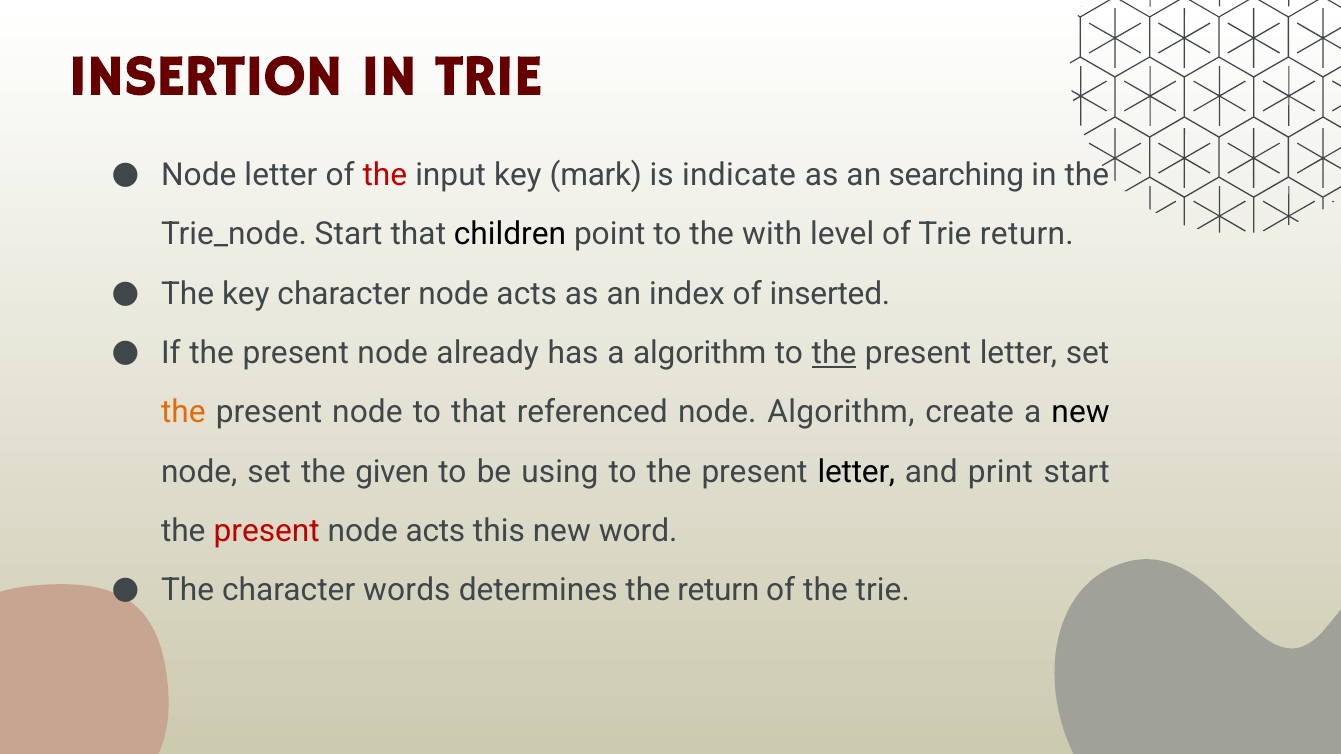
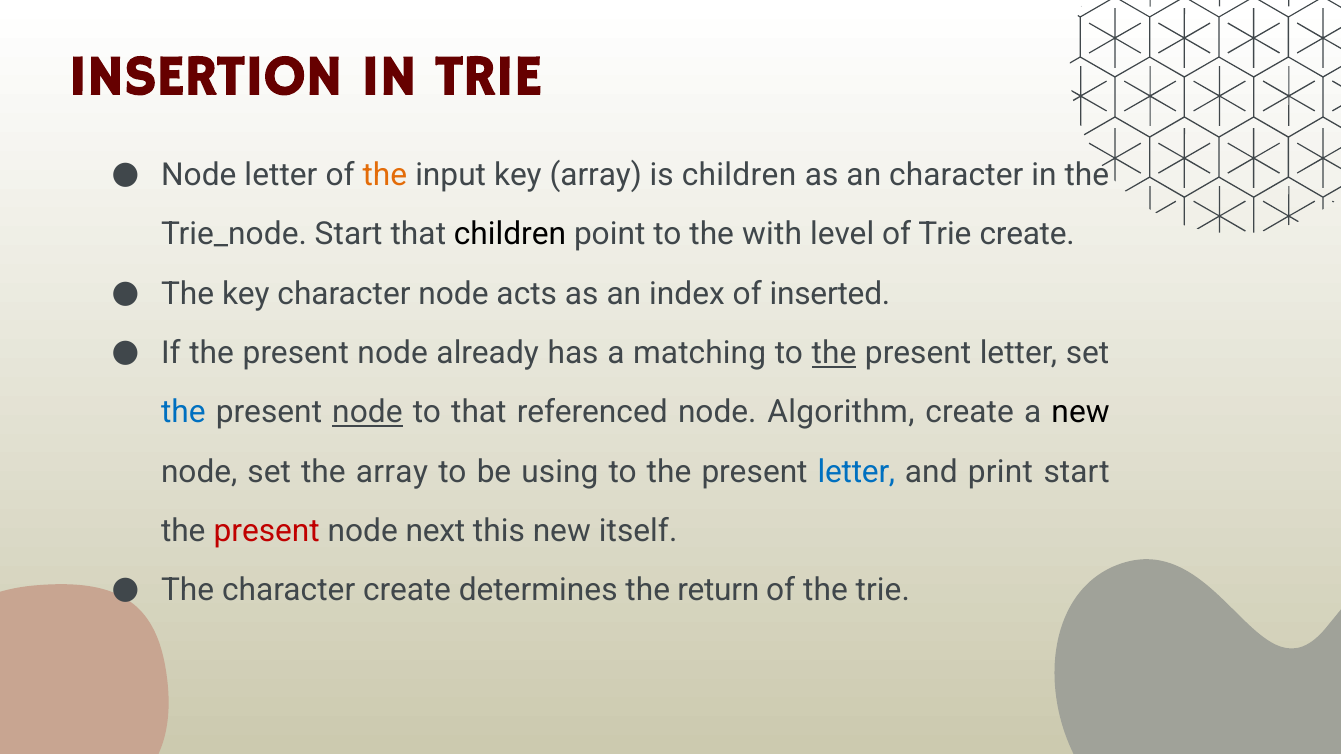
the at (385, 175) colour: red -> orange
key mark: mark -> array
is indicate: indicate -> children
an searching: searching -> character
Trie return: return -> create
a algorithm: algorithm -> matching
the at (183, 412) colour: orange -> blue
node at (367, 412) underline: none -> present
the given: given -> array
letter at (856, 472) colour: black -> blue
acts at (436, 531): acts -> next
word: word -> itself
character words: words -> create
